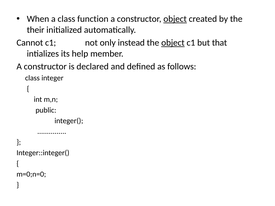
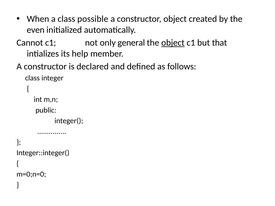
function: function -> possible
object at (175, 19) underline: present -> none
their: their -> even
instead: instead -> general
